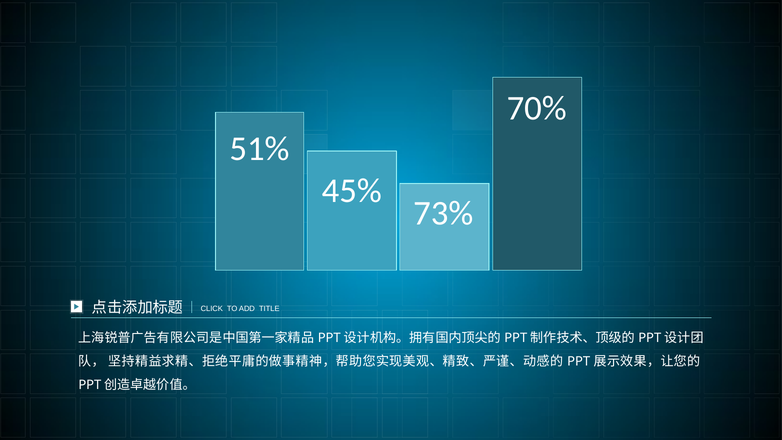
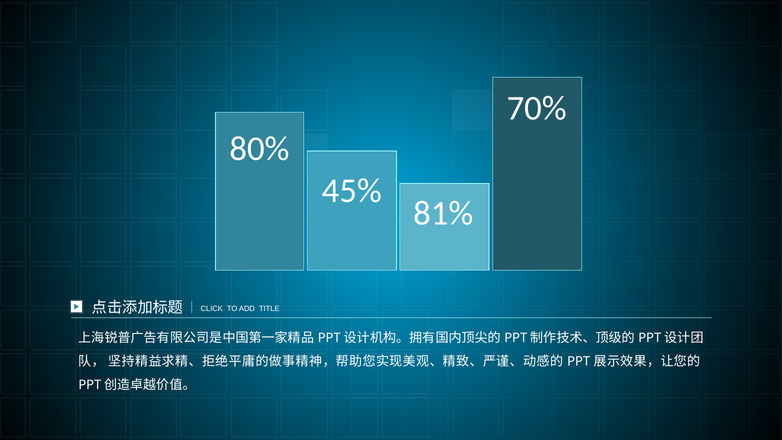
51%: 51% -> 80%
73%: 73% -> 81%
